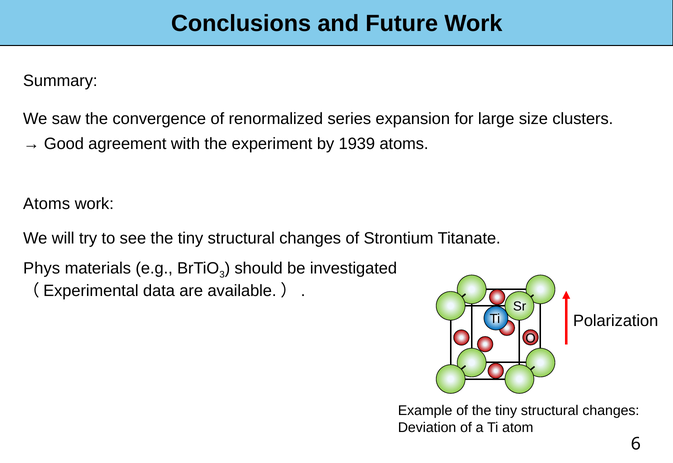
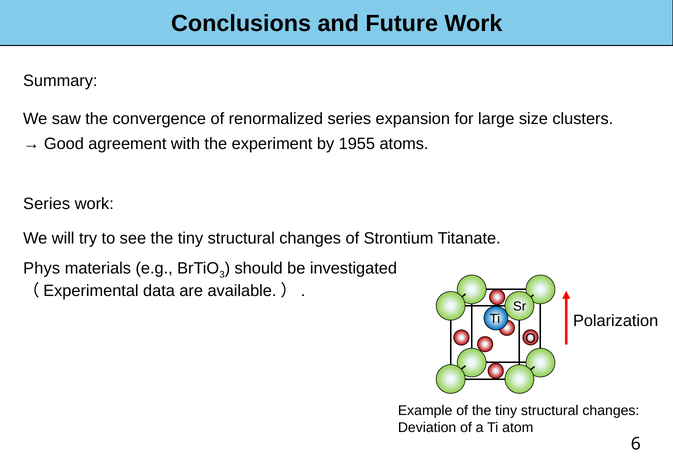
1939: 1939 -> 1955
Atoms at (47, 204): Atoms -> Series
